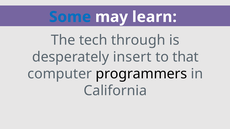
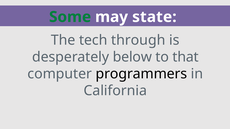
Some colour: blue -> green
learn: learn -> state
insert: insert -> below
